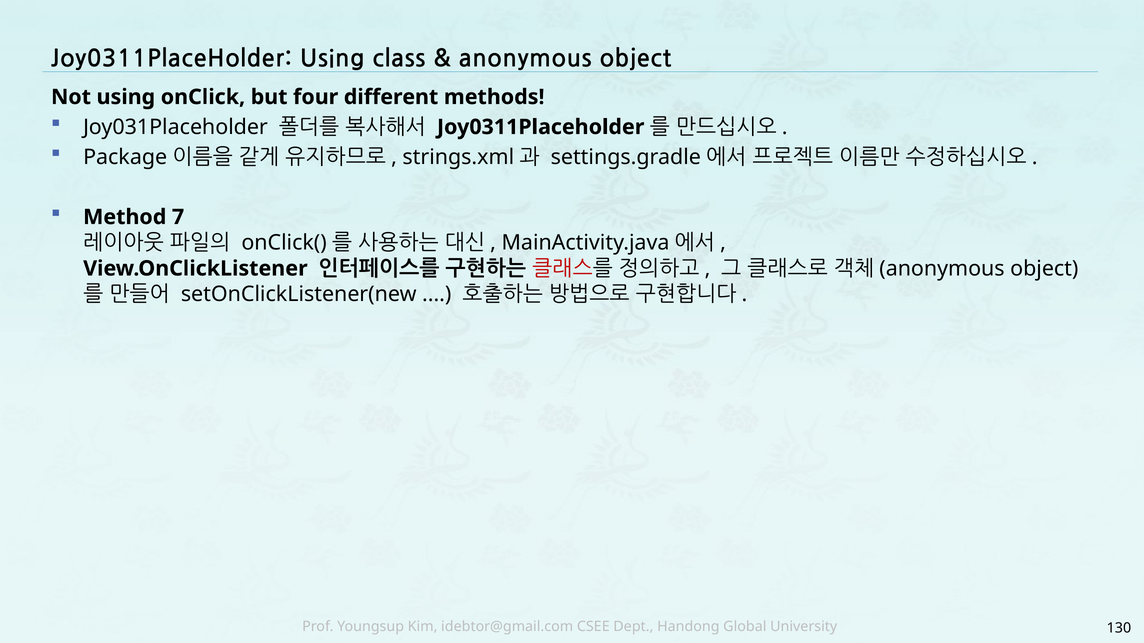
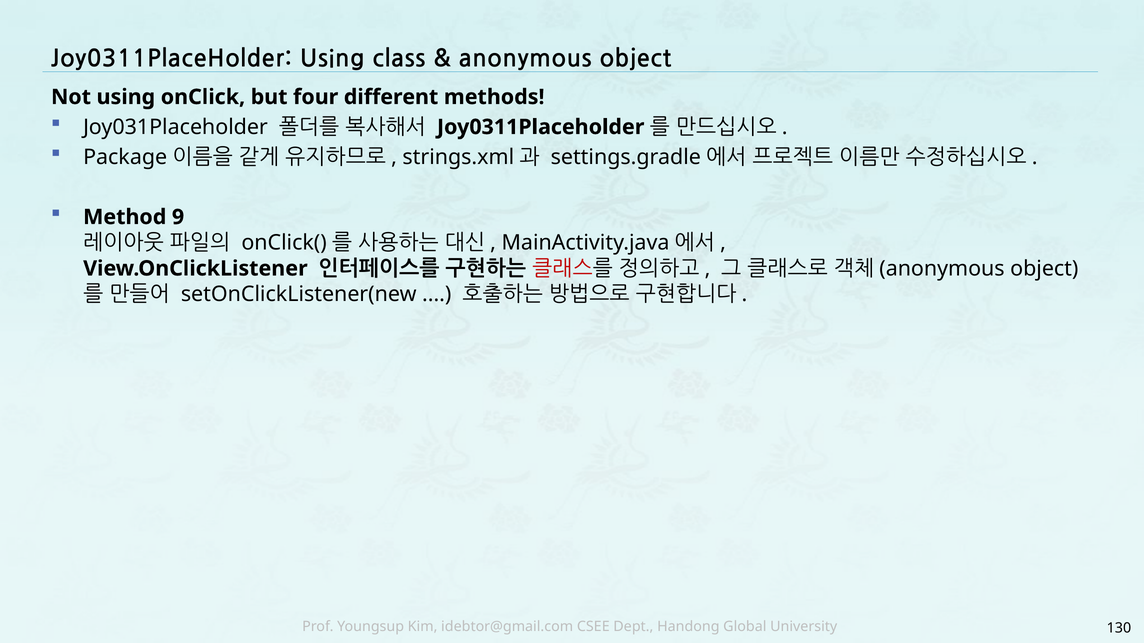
7: 7 -> 9
